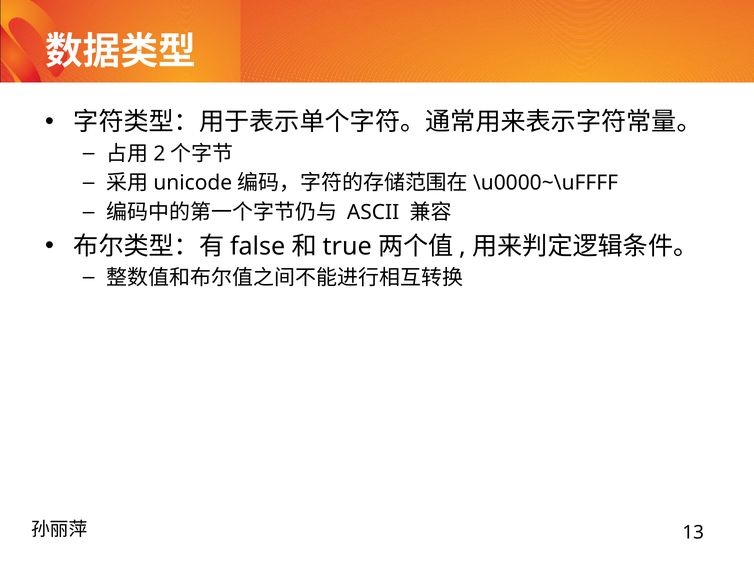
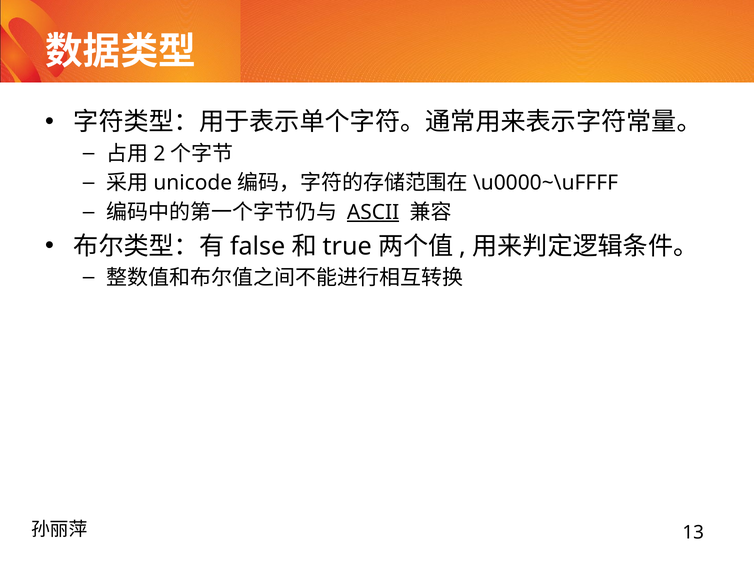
ASCII underline: none -> present
